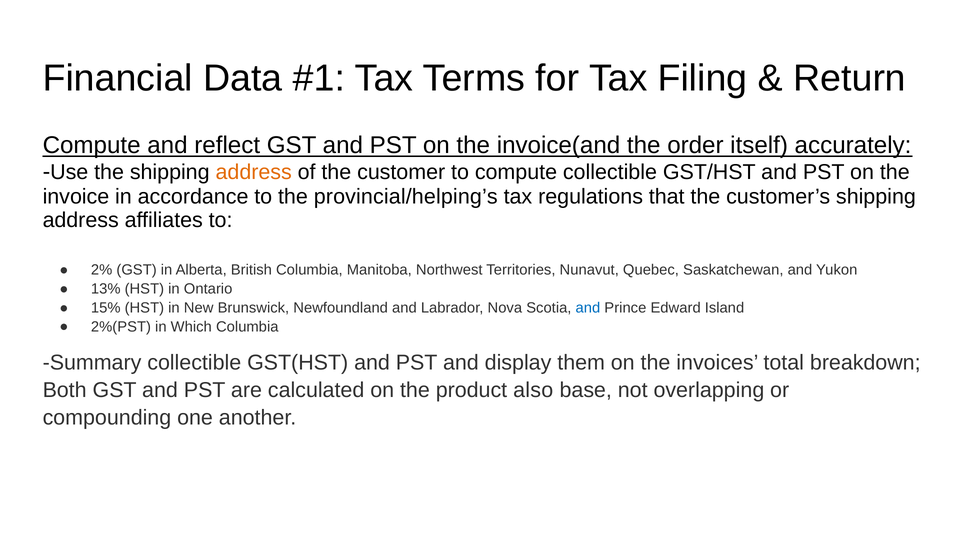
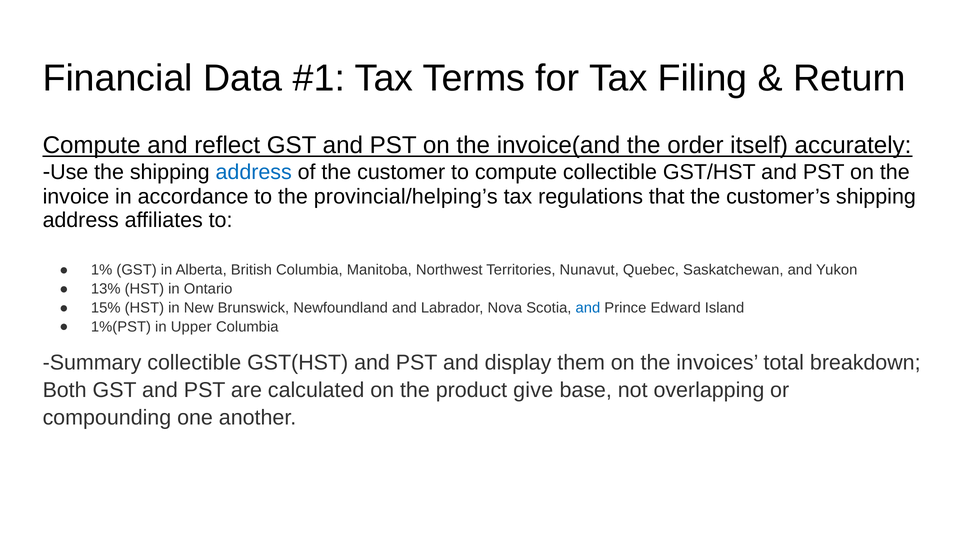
address at (254, 172) colour: orange -> blue
2%: 2% -> 1%
2%(PST: 2%(PST -> 1%(PST
Which: Which -> Upper
also: also -> give
